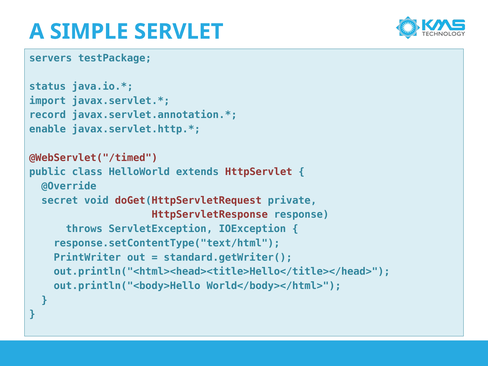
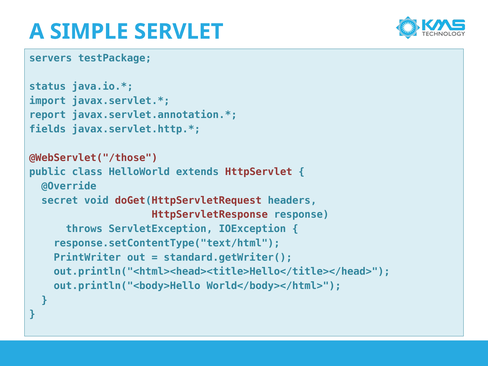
record: record -> report
enable: enable -> fields
@WebServlet("/timed: @WebServlet("/timed -> @WebServlet("/those
private: private -> headers
